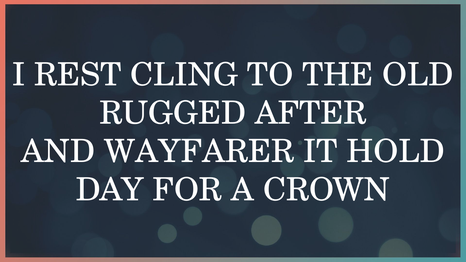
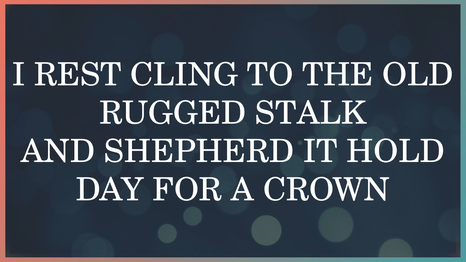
AFTER: AFTER -> STALK
WAYFARER: WAYFARER -> SHEPHERD
